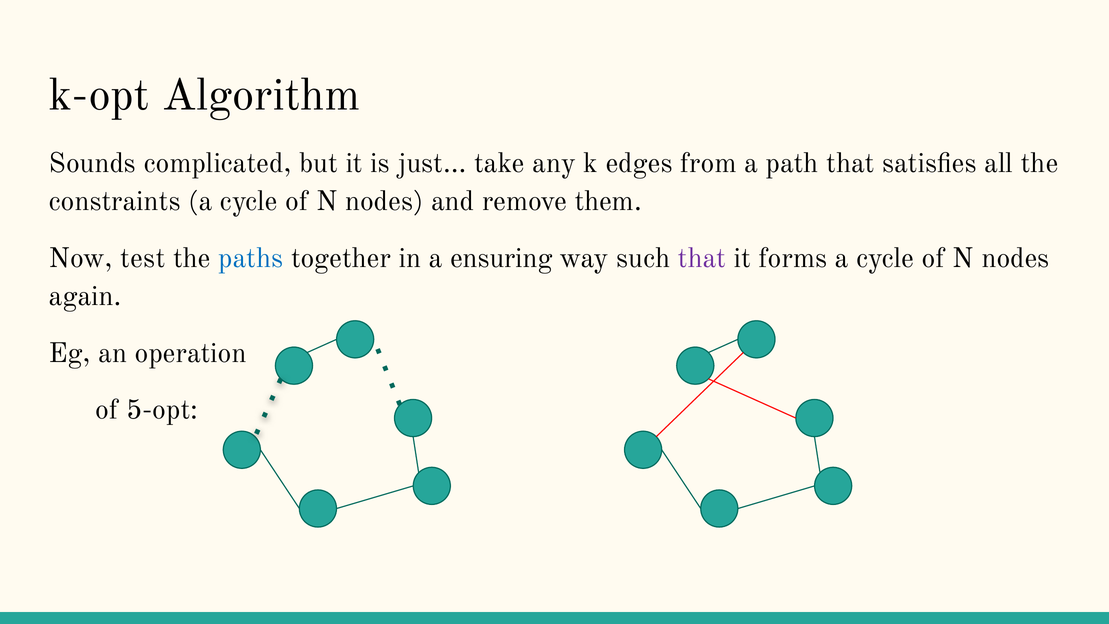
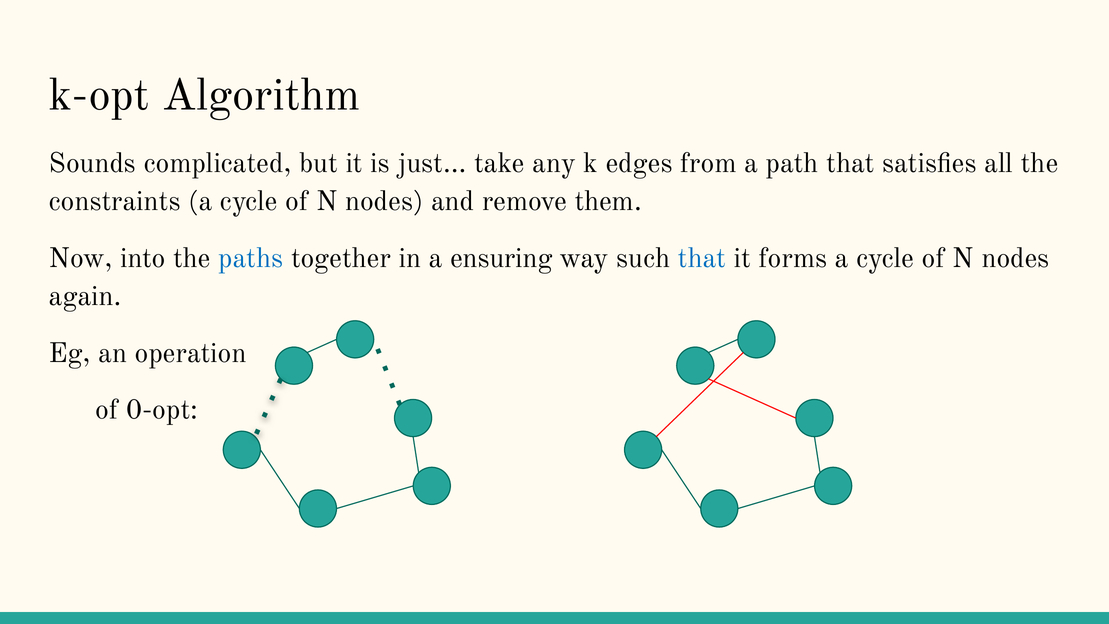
test: test -> into
that at (702, 258) colour: purple -> blue
5-opt: 5-opt -> 0-opt
